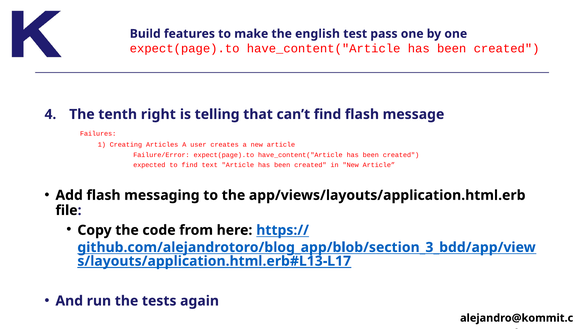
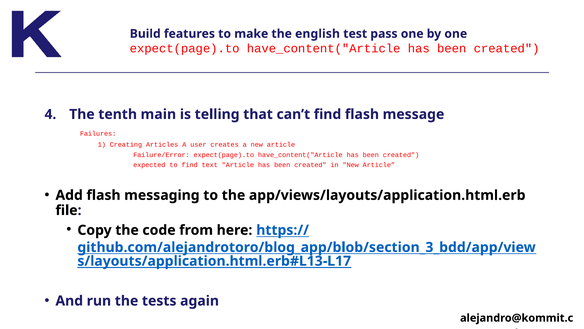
right: right -> main
